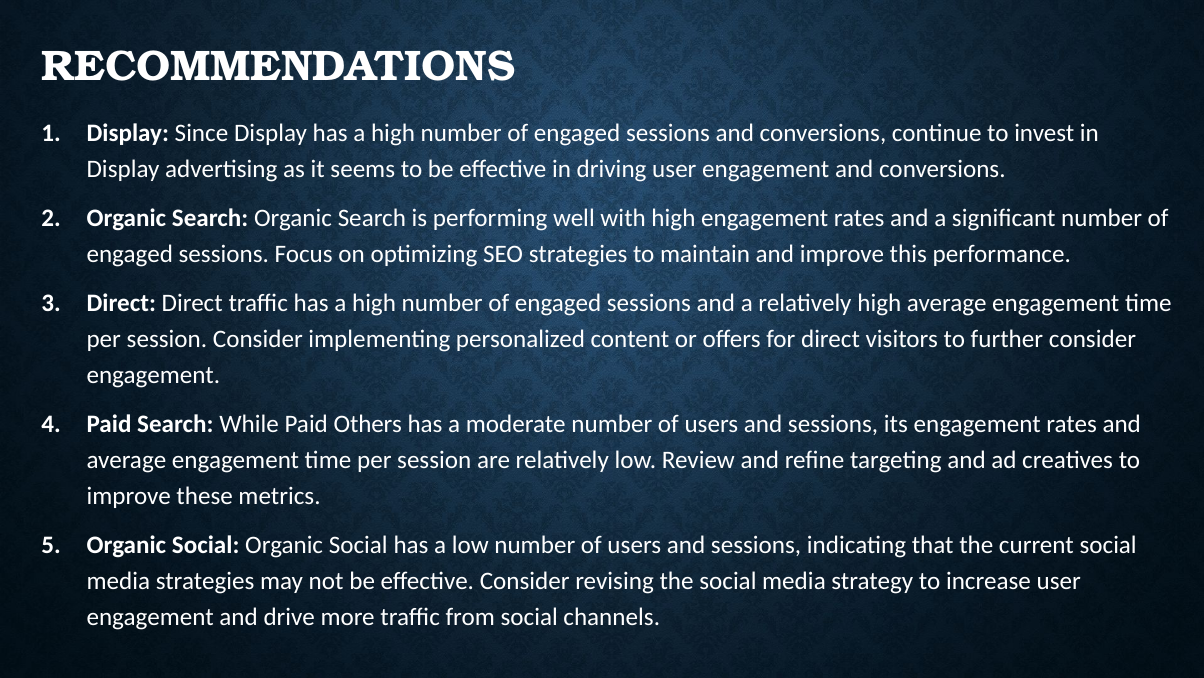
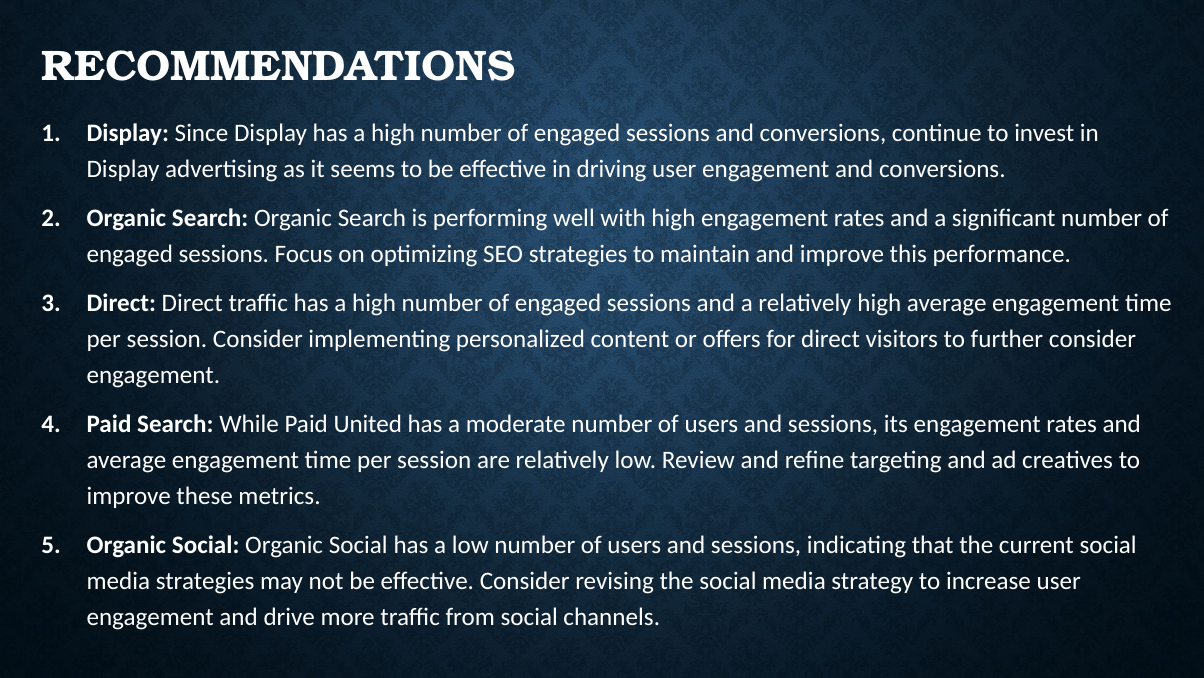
Others: Others -> United
